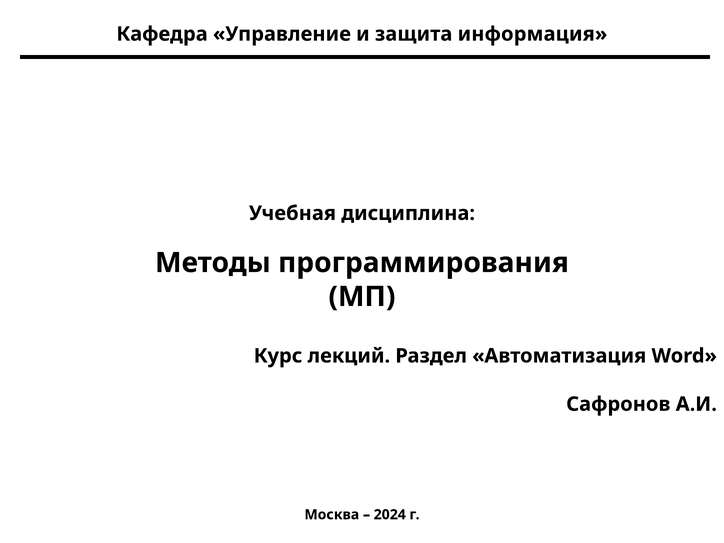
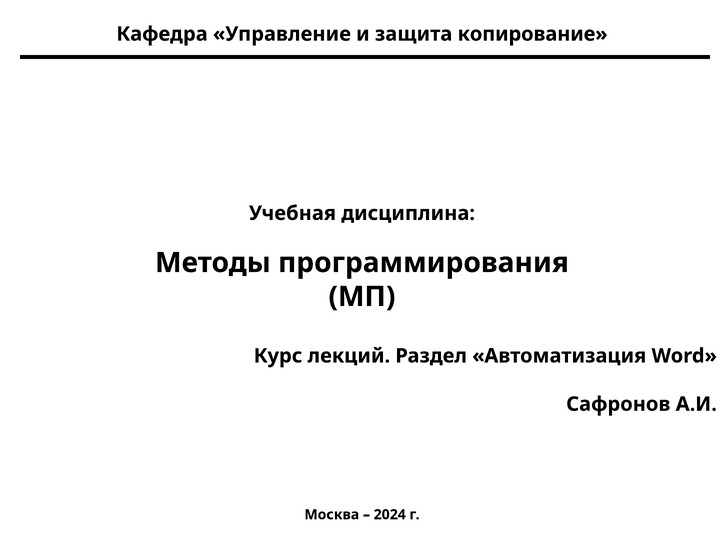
информация: информация -> копирование
